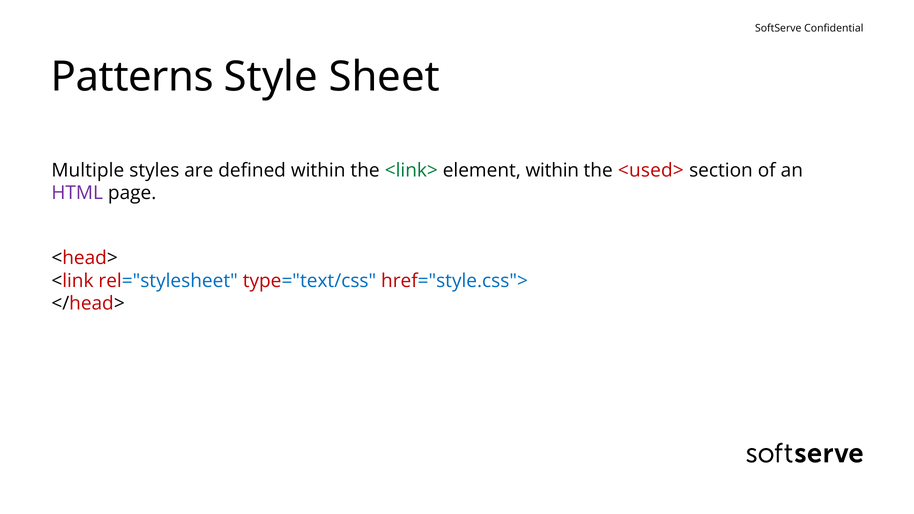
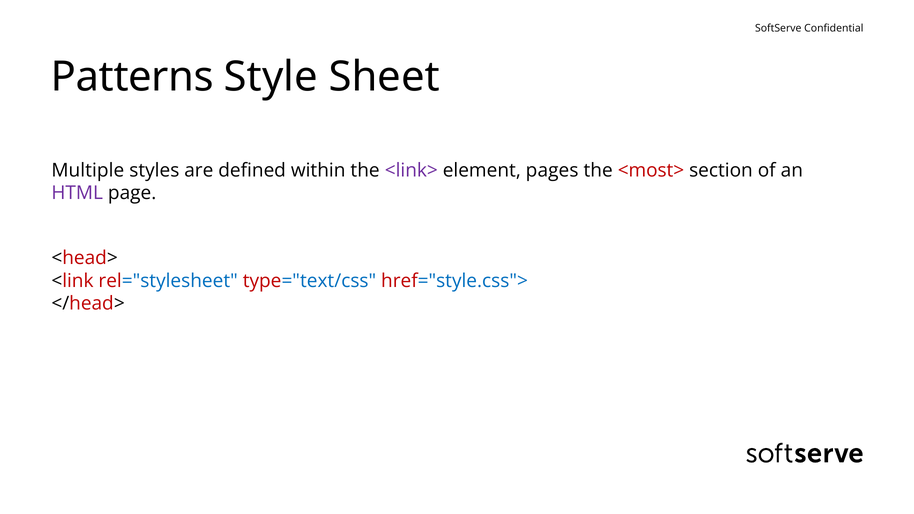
<link> colour: green -> purple
element within: within -> pages
<used>: <used> -> <most>
